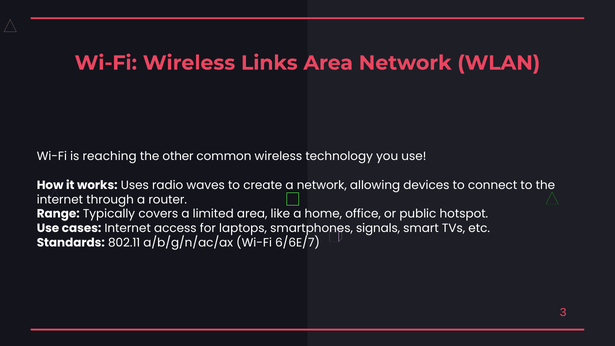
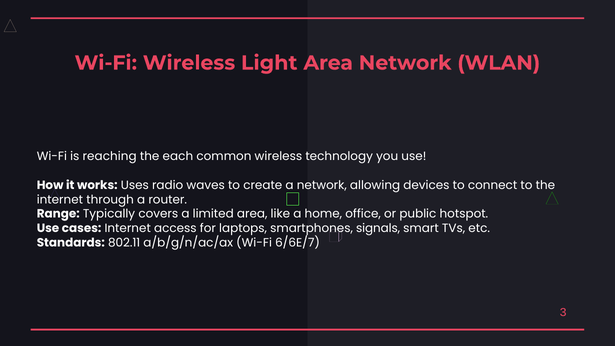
Links: Links -> Light
other: other -> each
